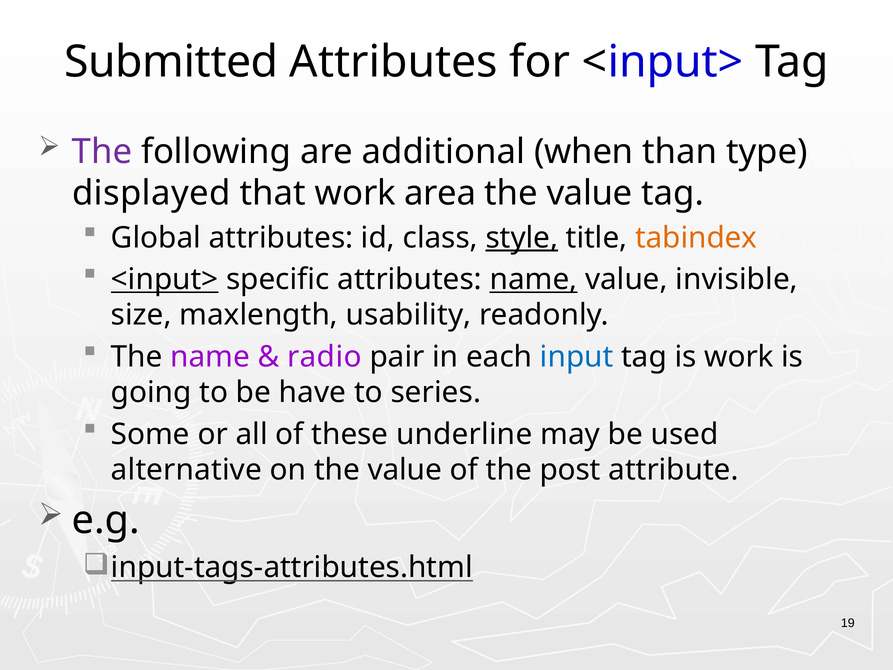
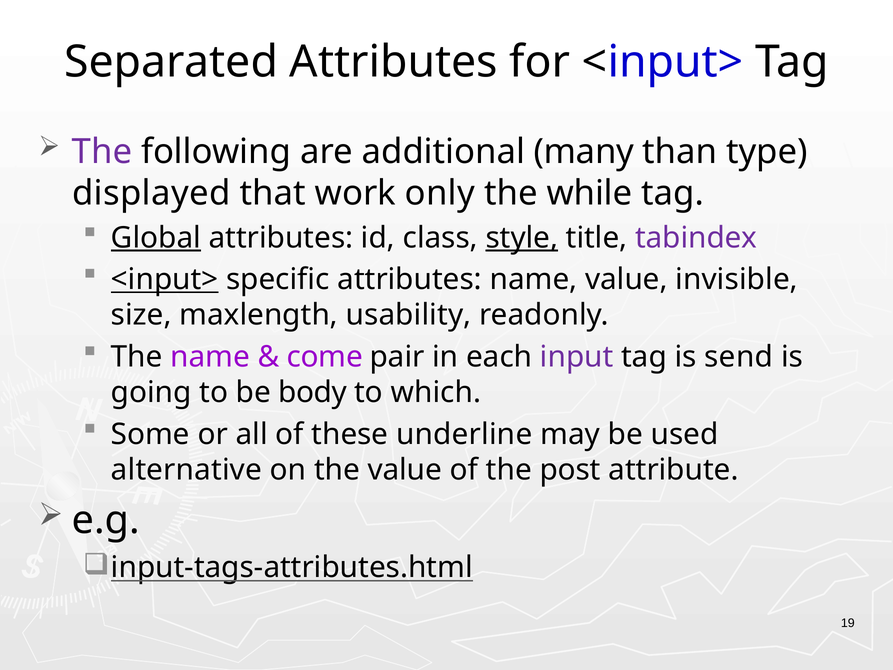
Submitted: Submitted -> Separated
when: when -> many
area: area -> only
value at (590, 193): value -> while
Global underline: none -> present
tabindex colour: orange -> purple
name at (533, 279) underline: present -> none
radio: radio -> come
input colour: blue -> purple
is work: work -> send
have: have -> body
series: series -> which
